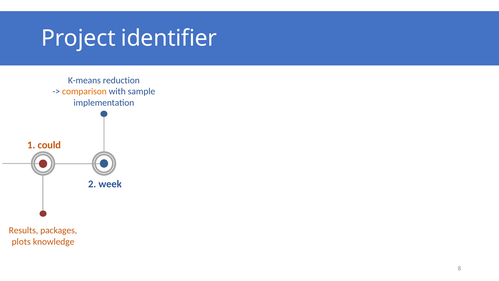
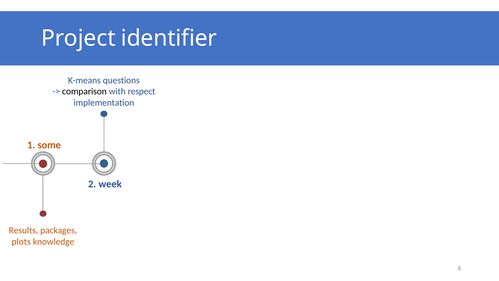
reduction: reduction -> questions
comparison colour: orange -> black
sample: sample -> respect
could: could -> some
